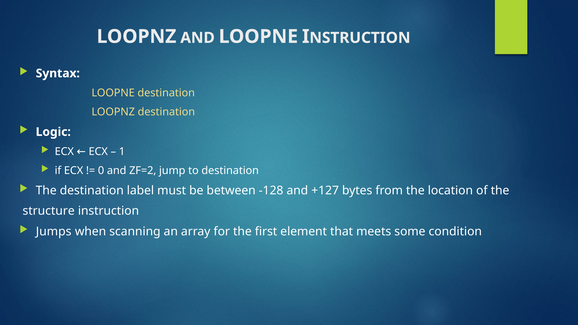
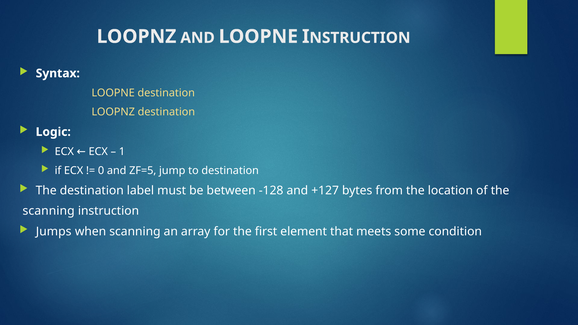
ZF=2: ZF=2 -> ZF=5
structure at (49, 211): structure -> scanning
